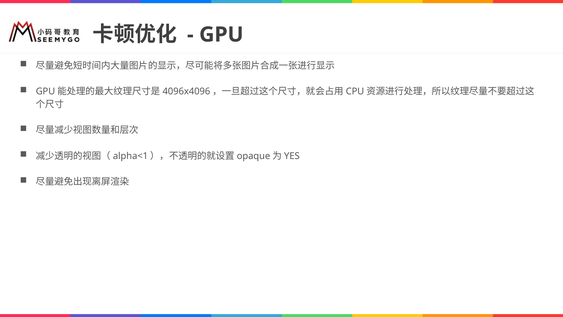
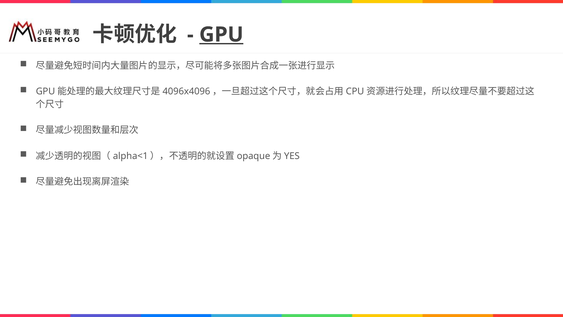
GPU underline: none -> present
